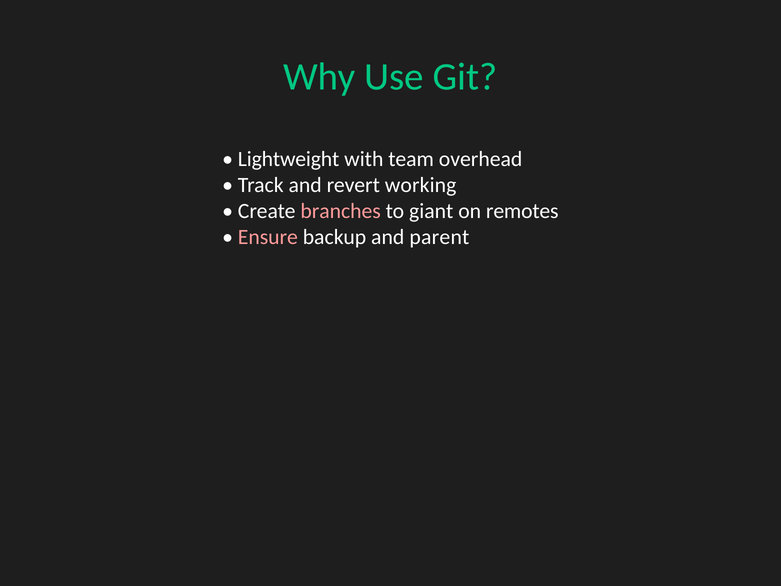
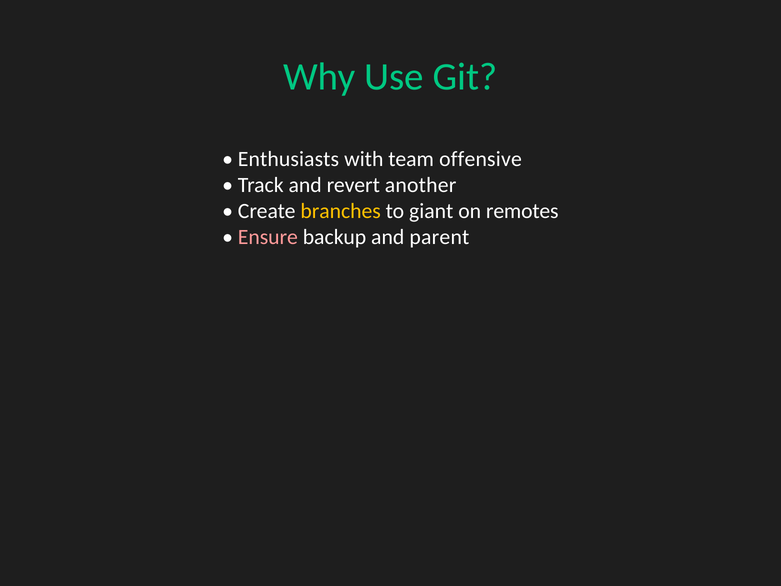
Lightweight: Lightweight -> Enthusiasts
overhead: overhead -> offensive
working: working -> another
branches colour: pink -> yellow
